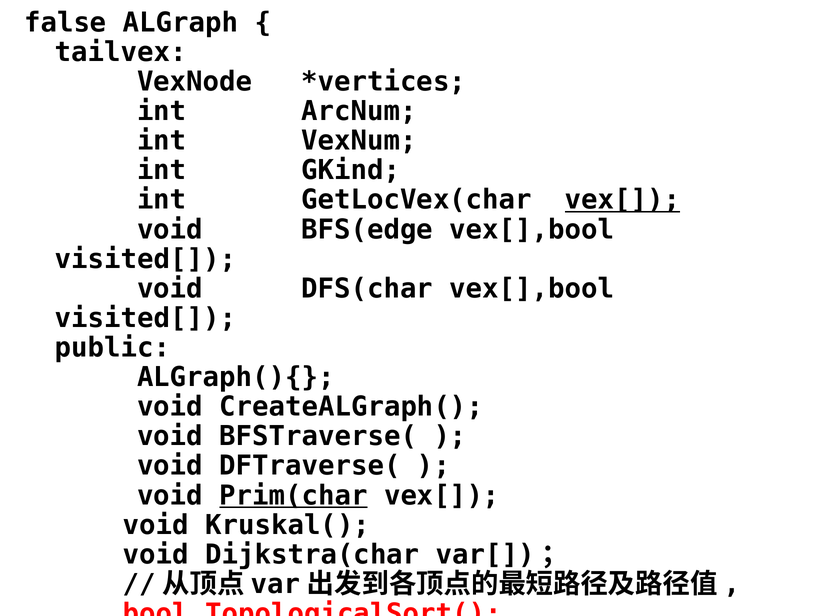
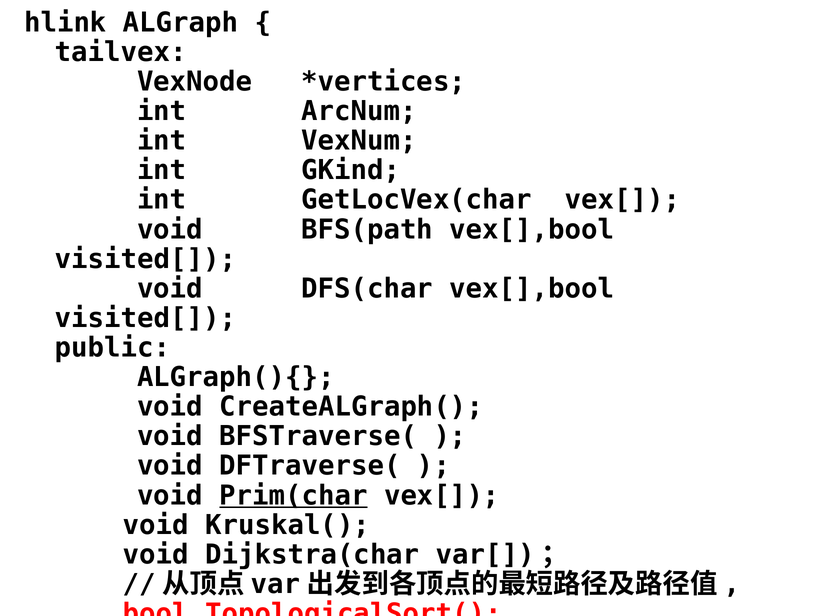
false: false -> hlink
vex[ at (622, 200) underline: present -> none
BFS(edge: BFS(edge -> BFS(path
